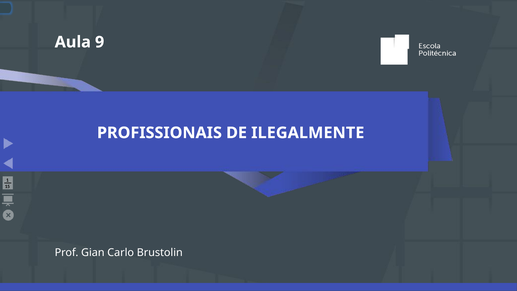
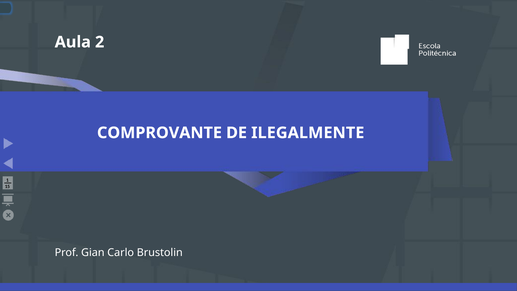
9: 9 -> 2
PROFISSIONAIS: PROFISSIONAIS -> COMPROVANTE
